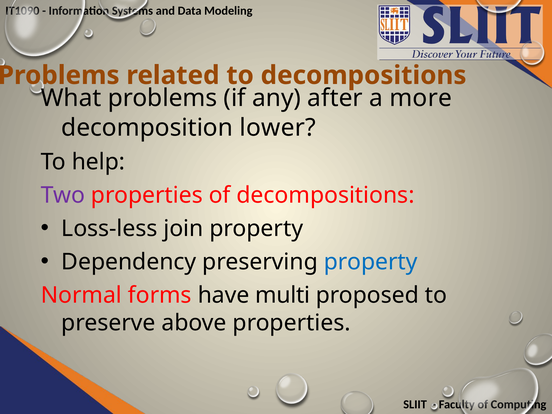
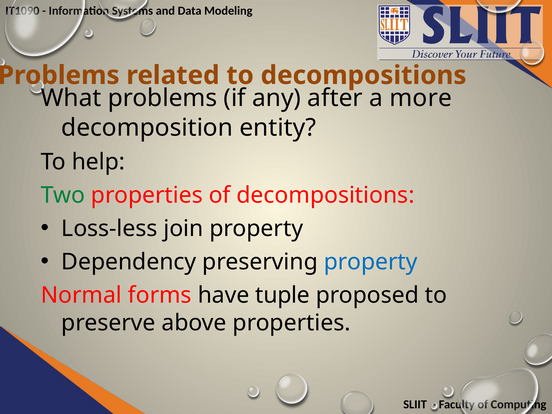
lower: lower -> entity
Two colour: purple -> green
multi: multi -> tuple
